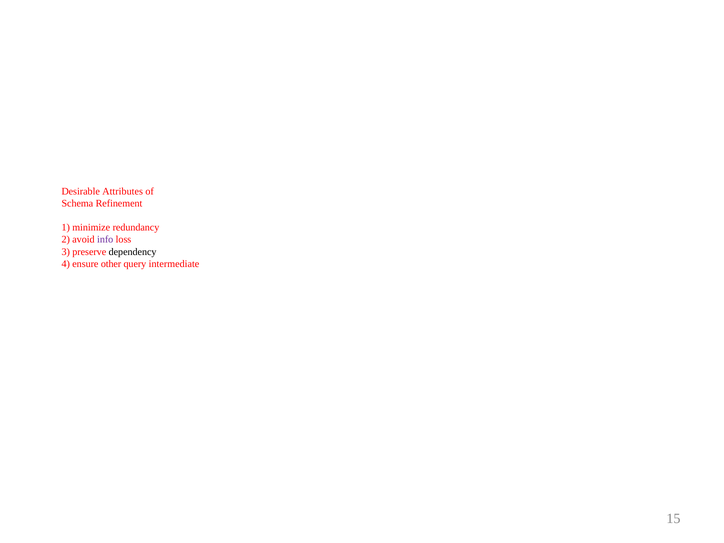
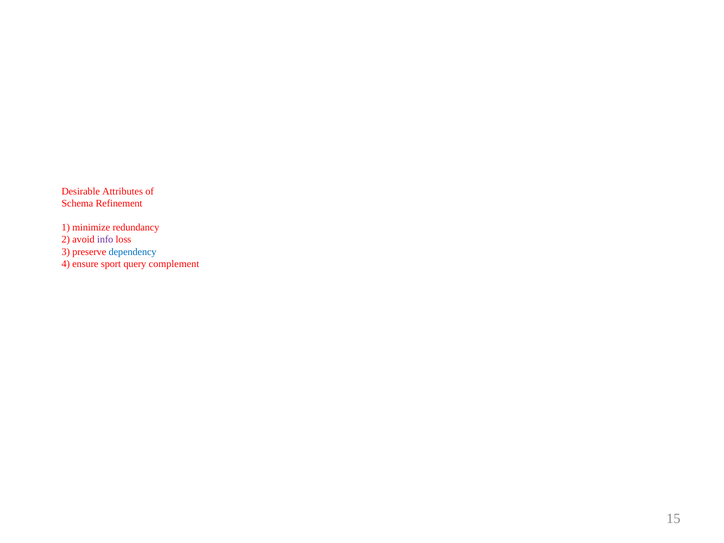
dependency colour: black -> blue
other: other -> sport
intermediate: intermediate -> complement
